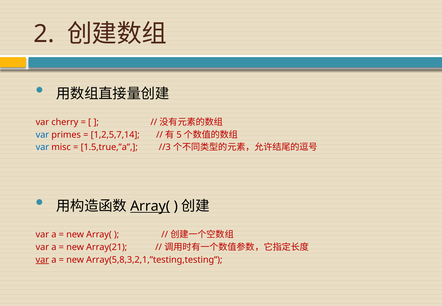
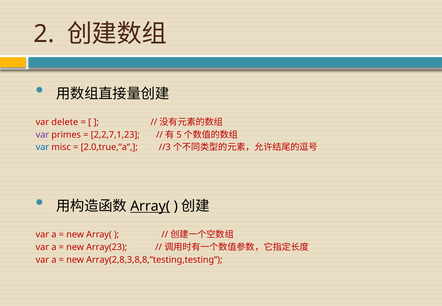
cherry: cherry -> delete
var at (42, 135) colour: blue -> purple
1,2,5,7,14: 1,2,5,7,14 -> 2,2,7,1,23
1.5,true,”a: 1.5,true,”a -> 2.0,true,”a
Array(21: Array(21 -> Array(23
var at (42, 260) underline: present -> none
Array(5,8,3,2,1,”testing,testing: Array(5,8,3,2,1,”testing,testing -> Array(2,8,3,8,8,”testing,testing
